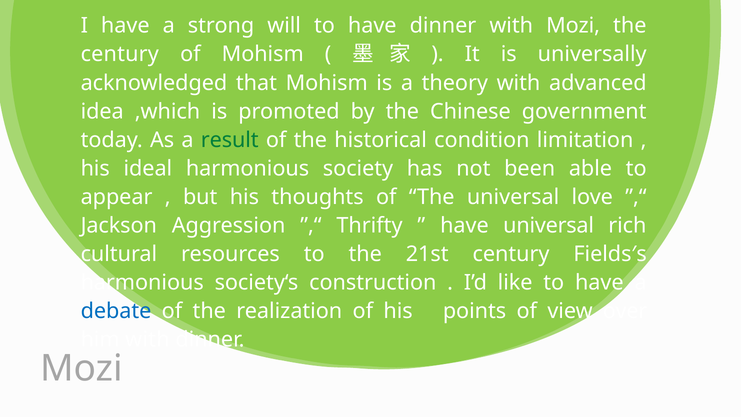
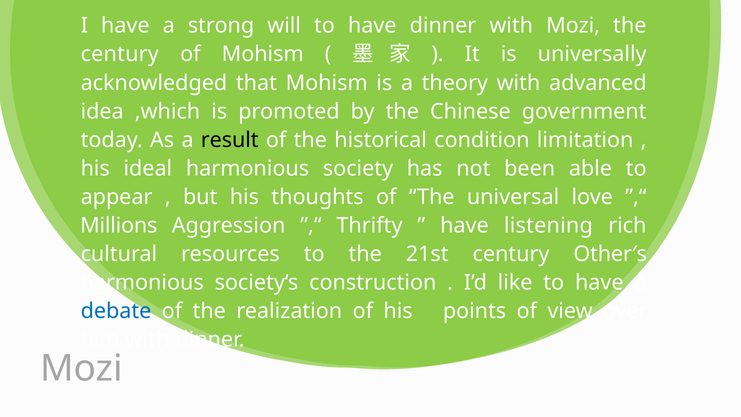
result colour: green -> black
Jackson: Jackson -> Millions
have universal: universal -> listening
Fields′s: Fields′s -> Other′s
